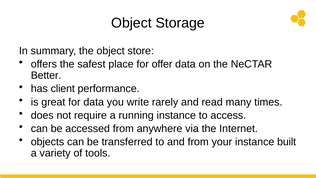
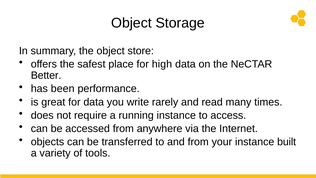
offer: offer -> high
client: client -> been
